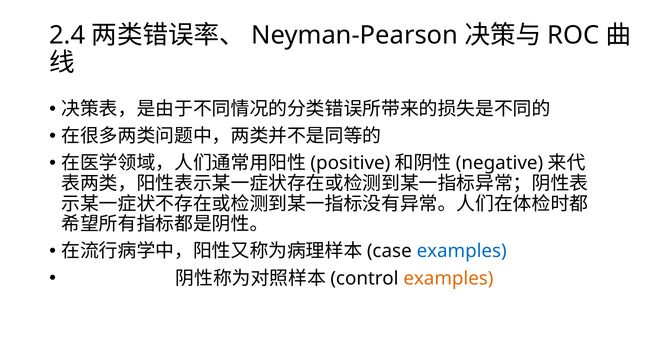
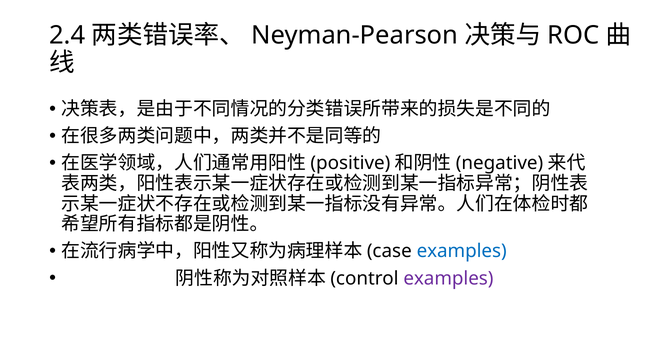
examples at (448, 279) colour: orange -> purple
